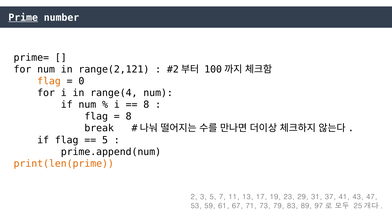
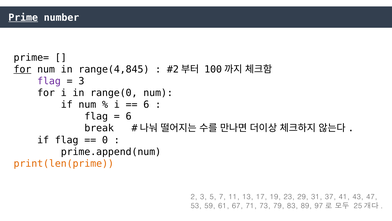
for at (22, 69) underline: none -> present
range(2,121: range(2,121 -> range(4,845
flag at (49, 81) colour: orange -> purple
0 at (81, 81): 0 -> 3
range(4: range(4 -> range(0
8 at (146, 104): 8 -> 6
8 at (129, 116): 8 -> 6
5 at (105, 140): 5 -> 0
